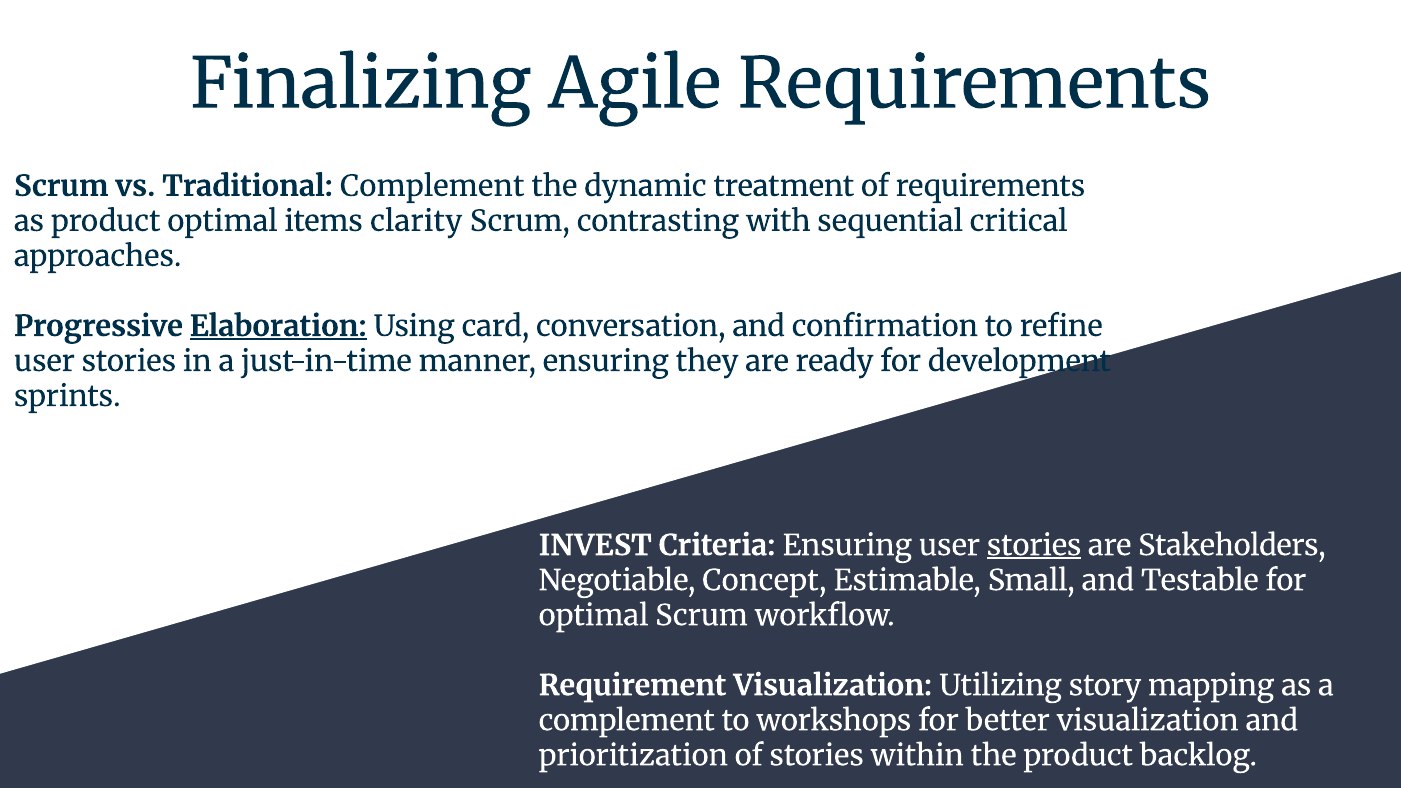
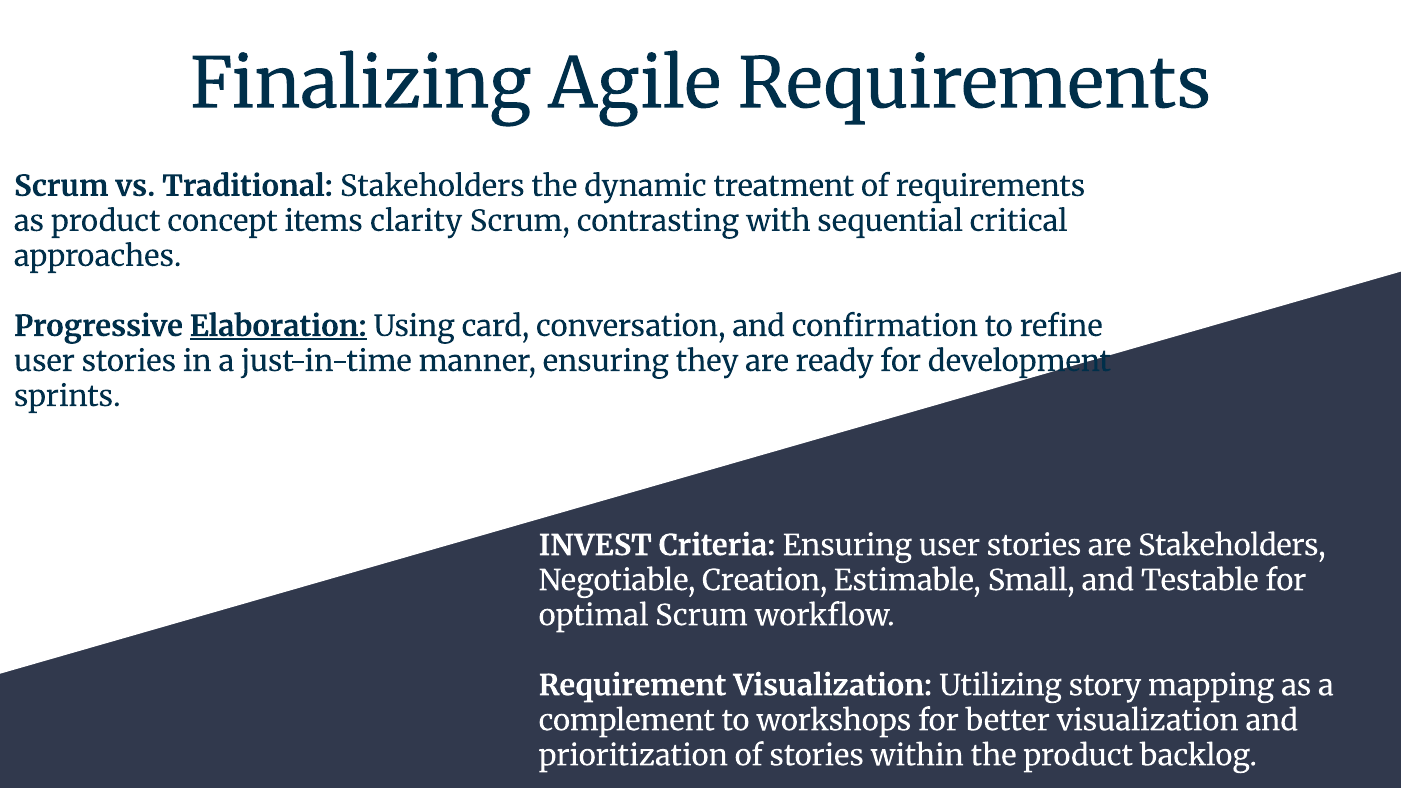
Traditional Complement: Complement -> Stakeholders
product optimal: optimal -> concept
stories at (1034, 546) underline: present -> none
Concept: Concept -> Creation
